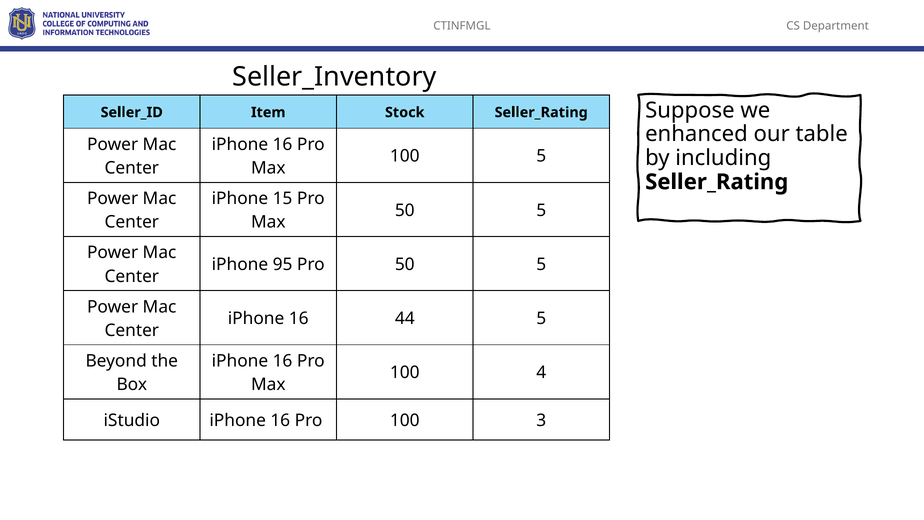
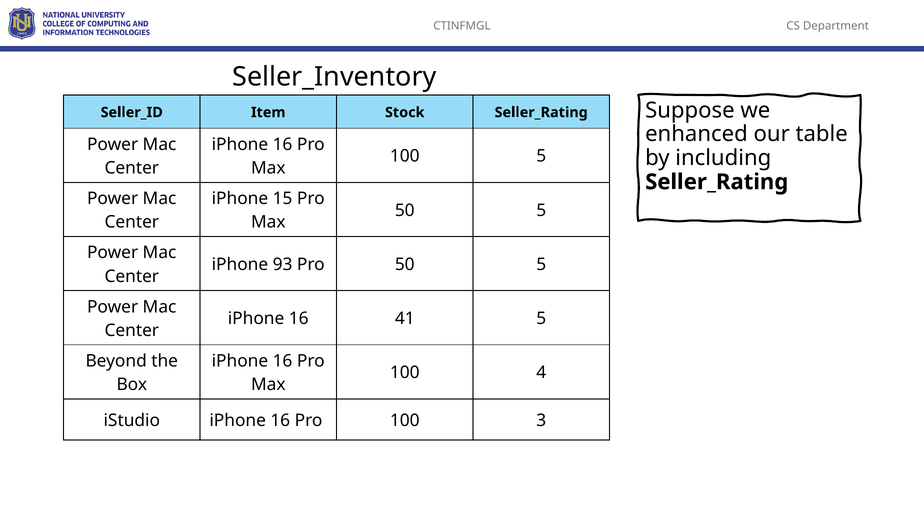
95: 95 -> 93
44: 44 -> 41
